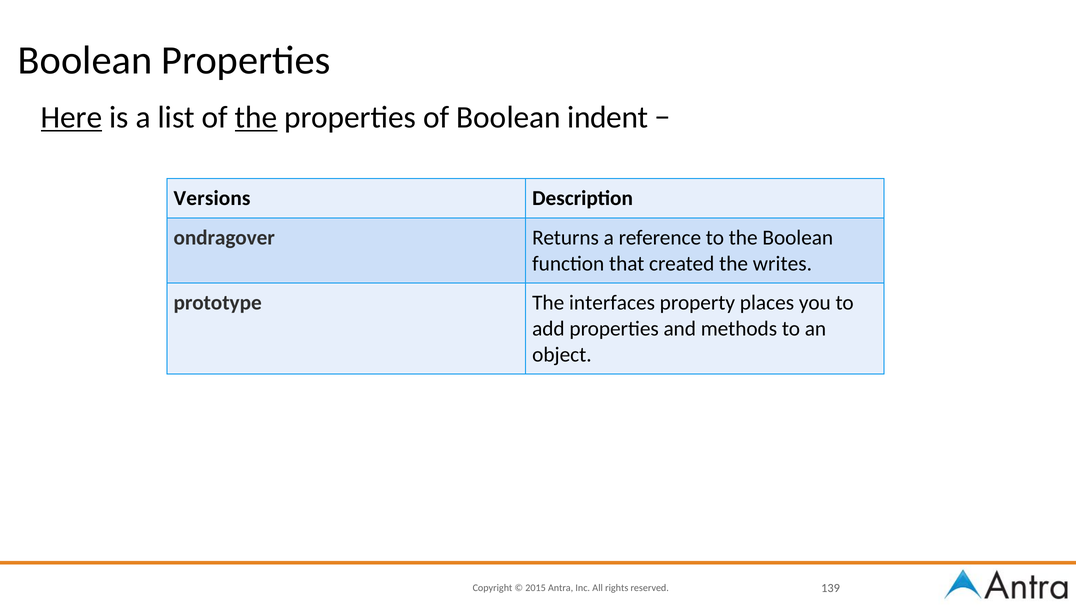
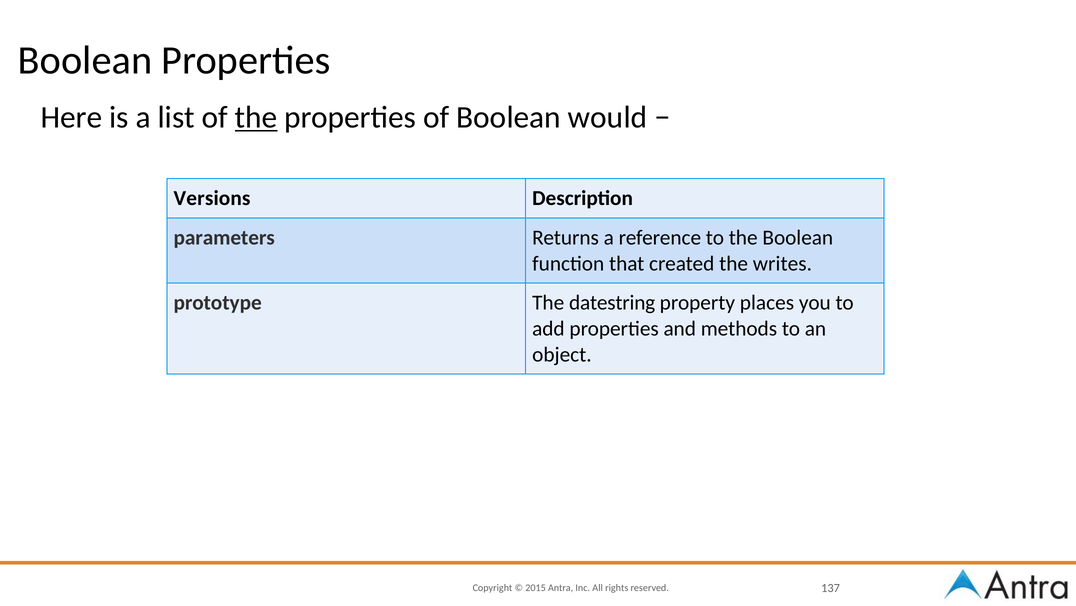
Here underline: present -> none
indent: indent -> would
ondragover: ondragover -> parameters
interfaces: interfaces -> datestring
139: 139 -> 137
